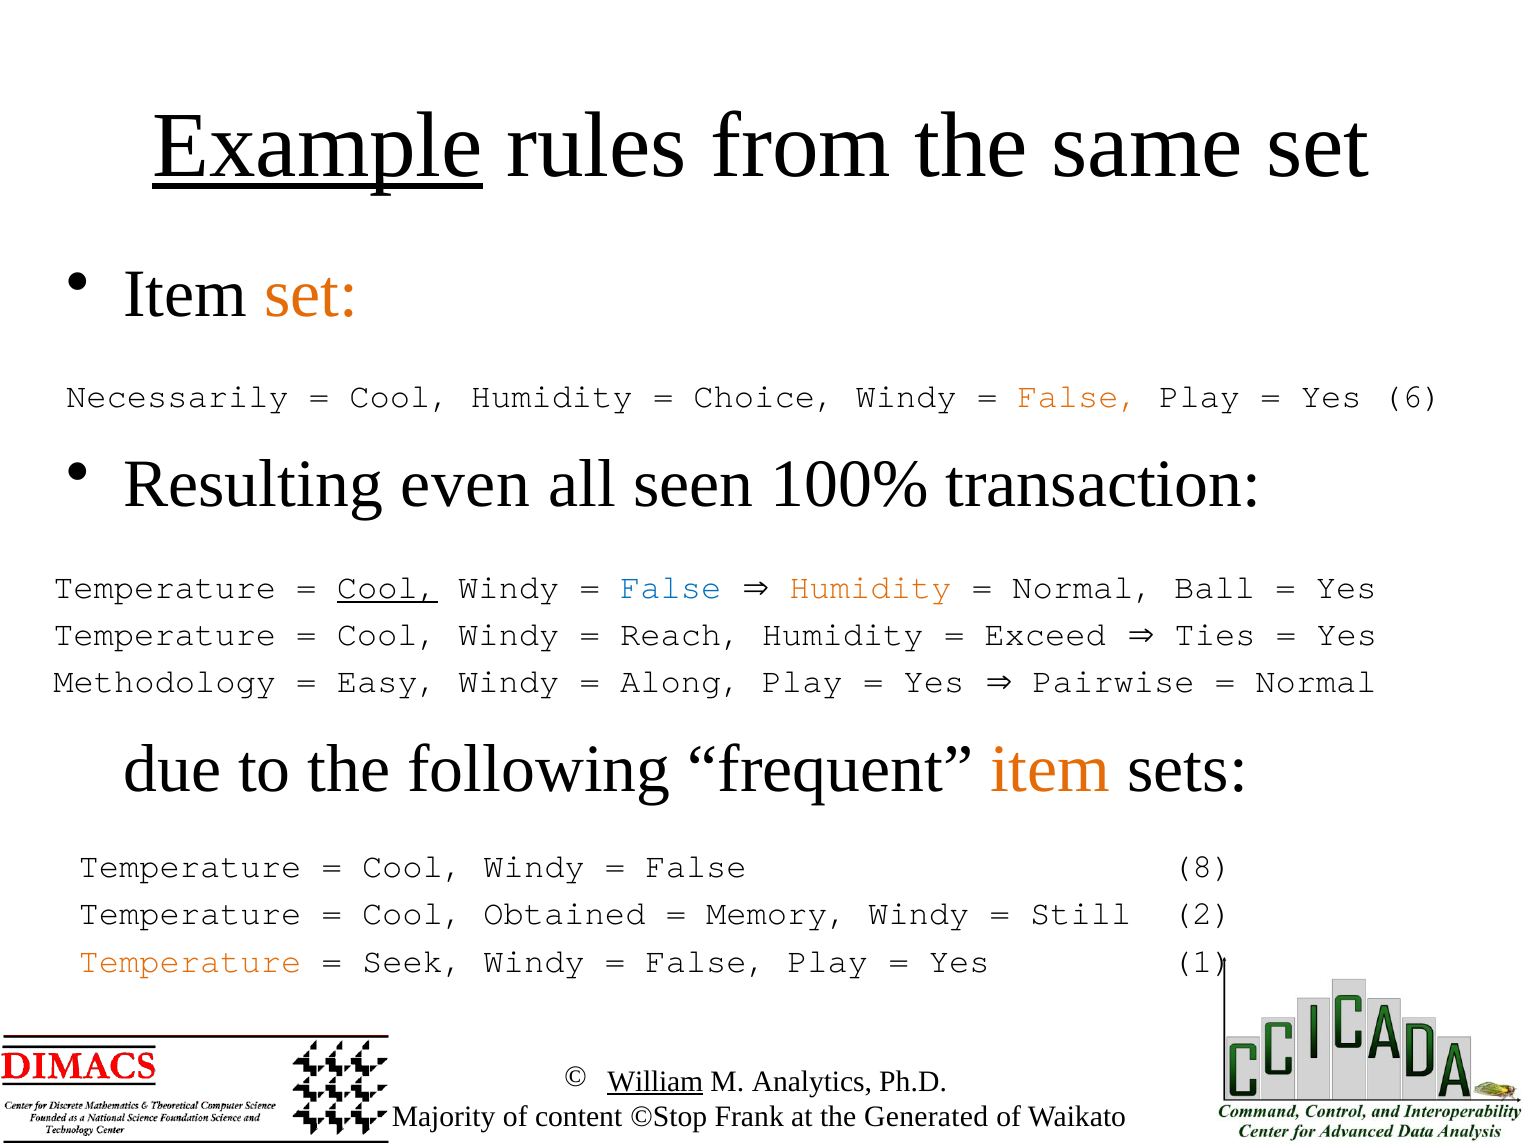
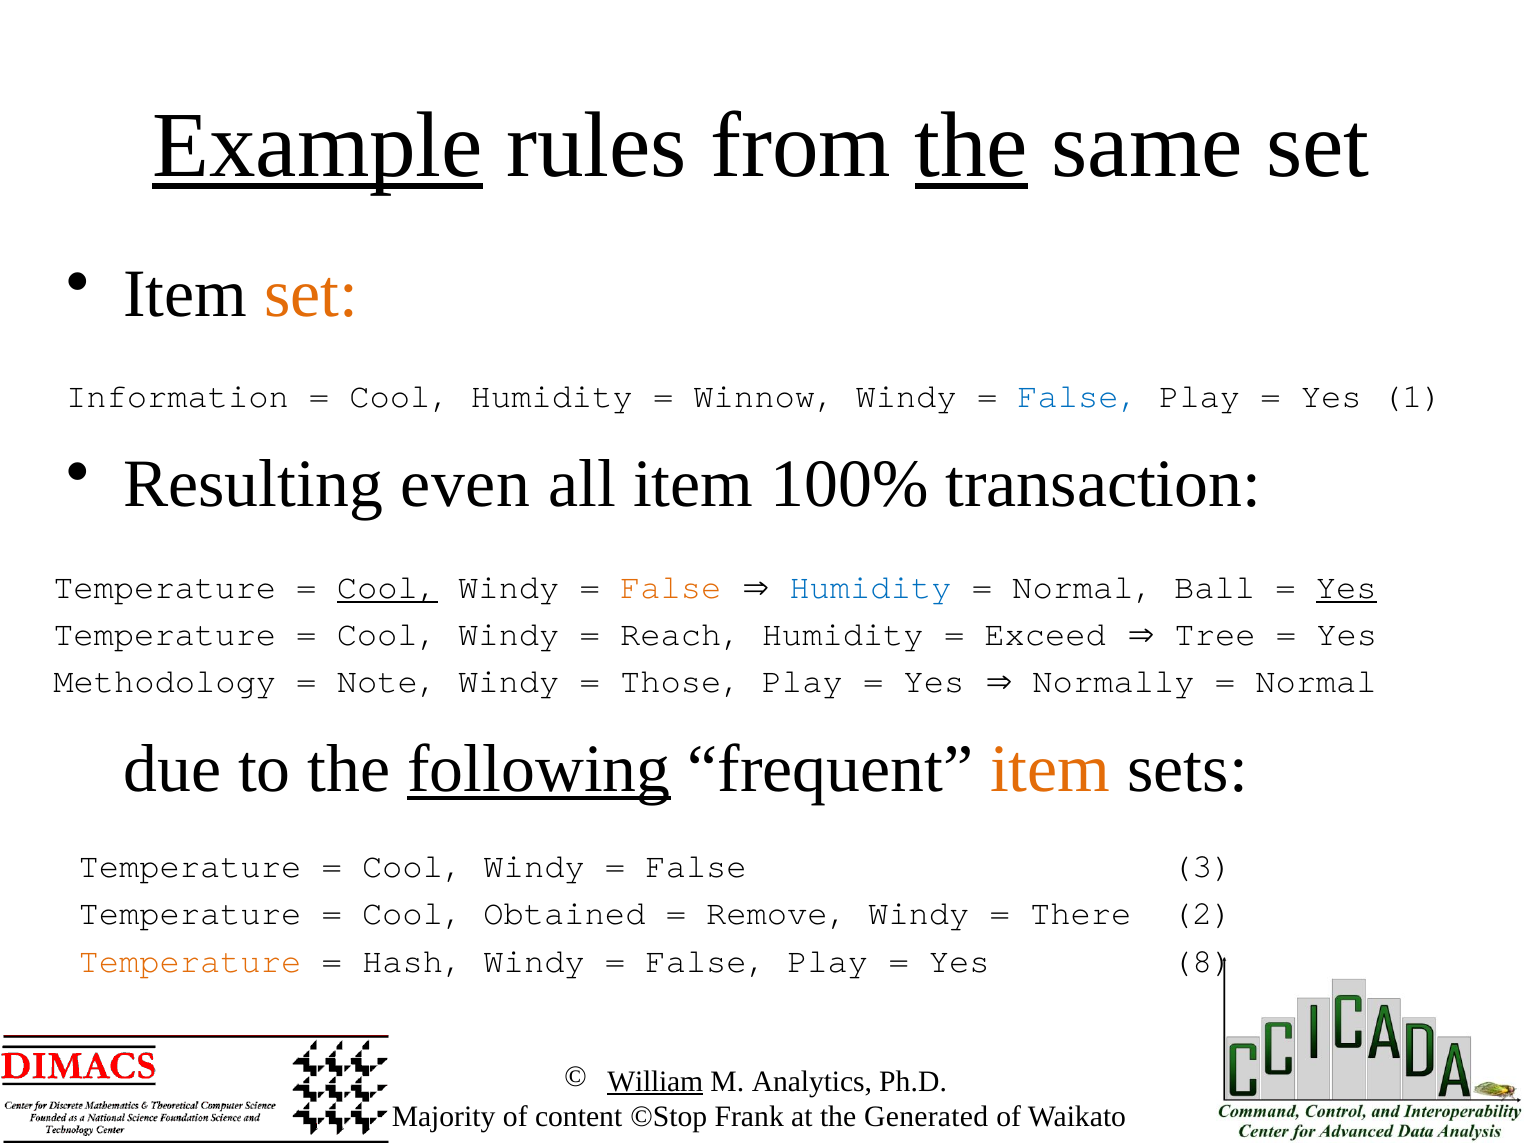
the at (971, 146) underline: none -> present
Necessarily: Necessarily -> Information
Choice: Choice -> Winnow
False at (1078, 397) colour: orange -> blue
6: 6 -> 1
all seen: seen -> item
False at (671, 587) colour: blue -> orange
Humidity at (871, 587) colour: orange -> blue
Yes at (1346, 587) underline: none -> present
Ties: Ties -> Tree
Easy: Easy -> Note
Along: Along -> Those
Pairwise: Pairwise -> Normally
following underline: none -> present
8: 8 -> 3
Memory: Memory -> Remove
Still: Still -> There
Seek: Seek -> Hash
1: 1 -> 8
